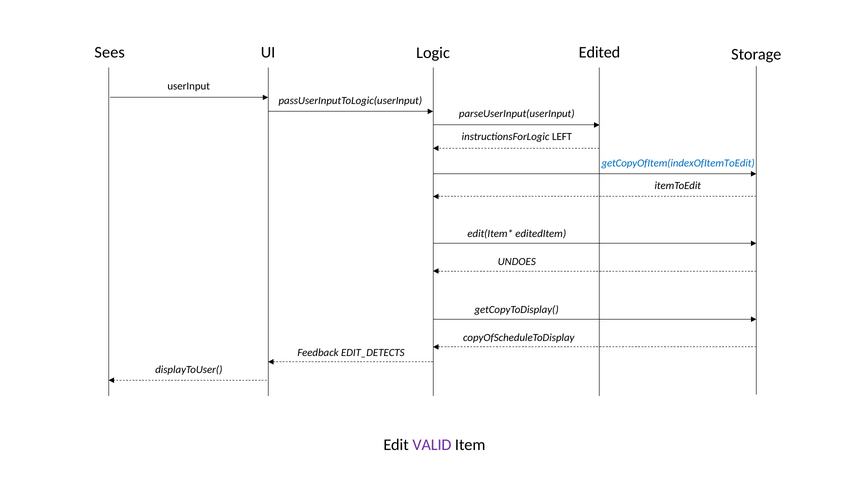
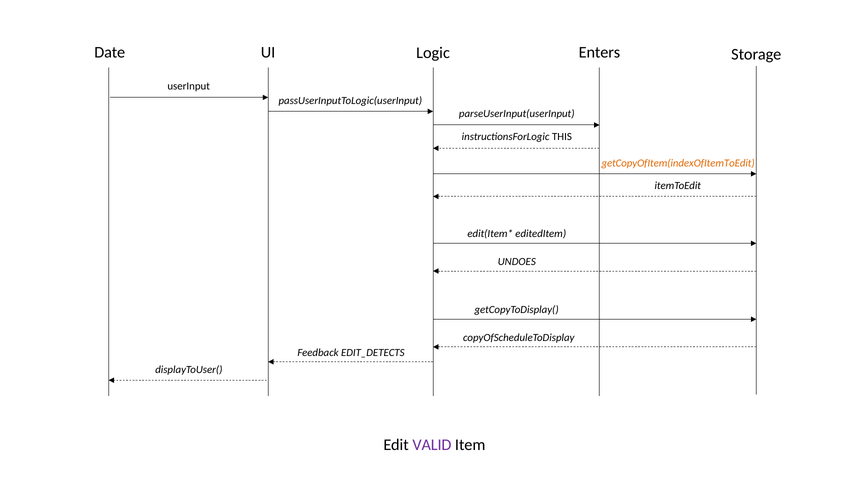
Sees: Sees -> Date
Edited: Edited -> Enters
LEFT: LEFT -> THIS
getCopyOfItem(indexOfItemToEdit colour: blue -> orange
